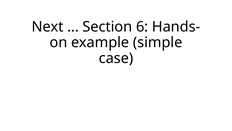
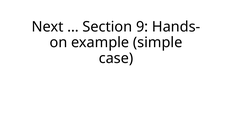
6: 6 -> 9
